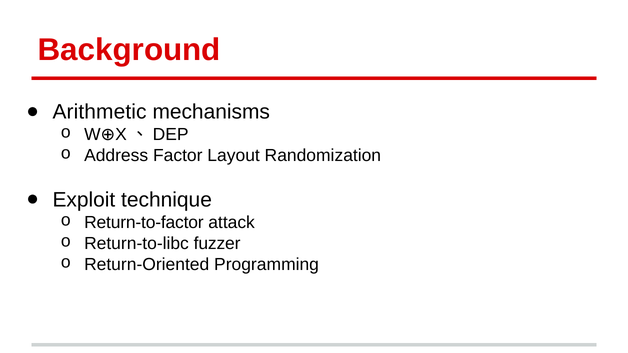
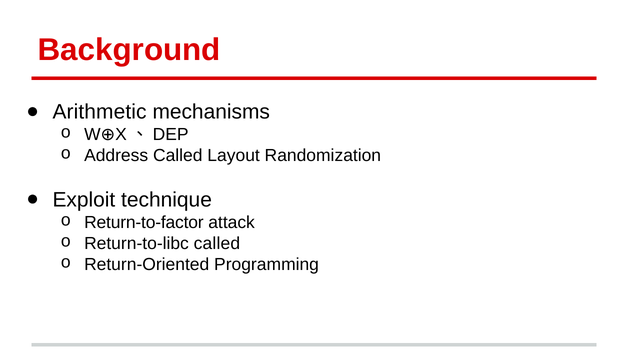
Address Factor: Factor -> Called
Return-to-libc fuzzer: fuzzer -> called
